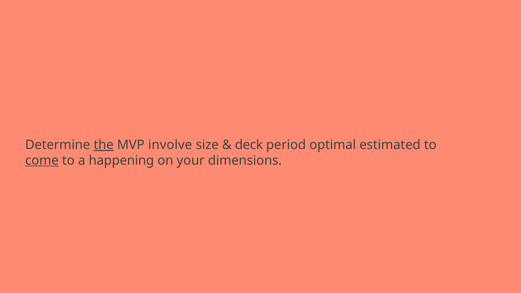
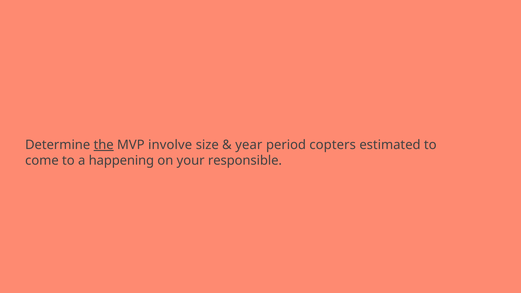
deck: deck -> year
optimal: optimal -> copters
come underline: present -> none
dimensions: dimensions -> responsible
